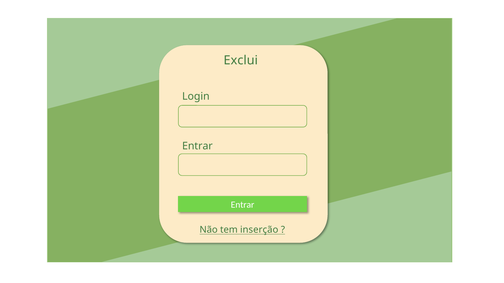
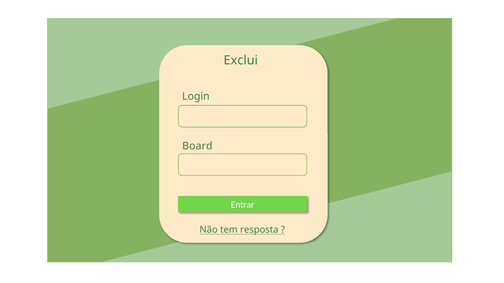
Entrar at (197, 146): Entrar -> Board
inserção: inserção -> resposta
